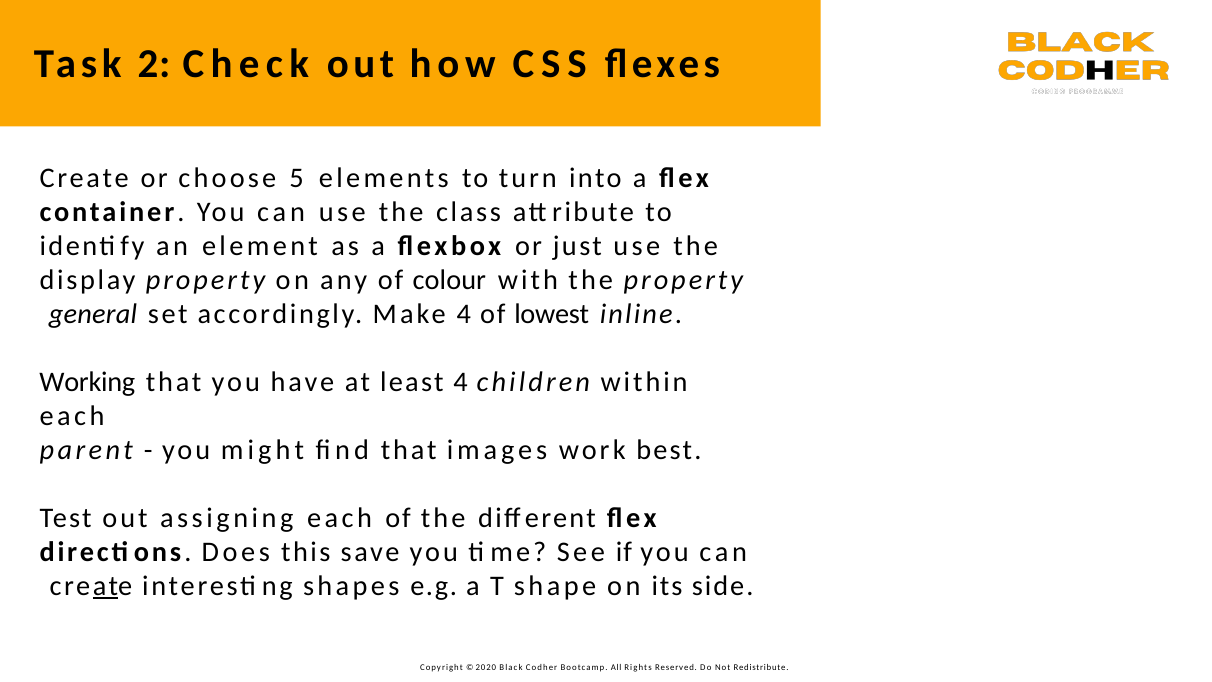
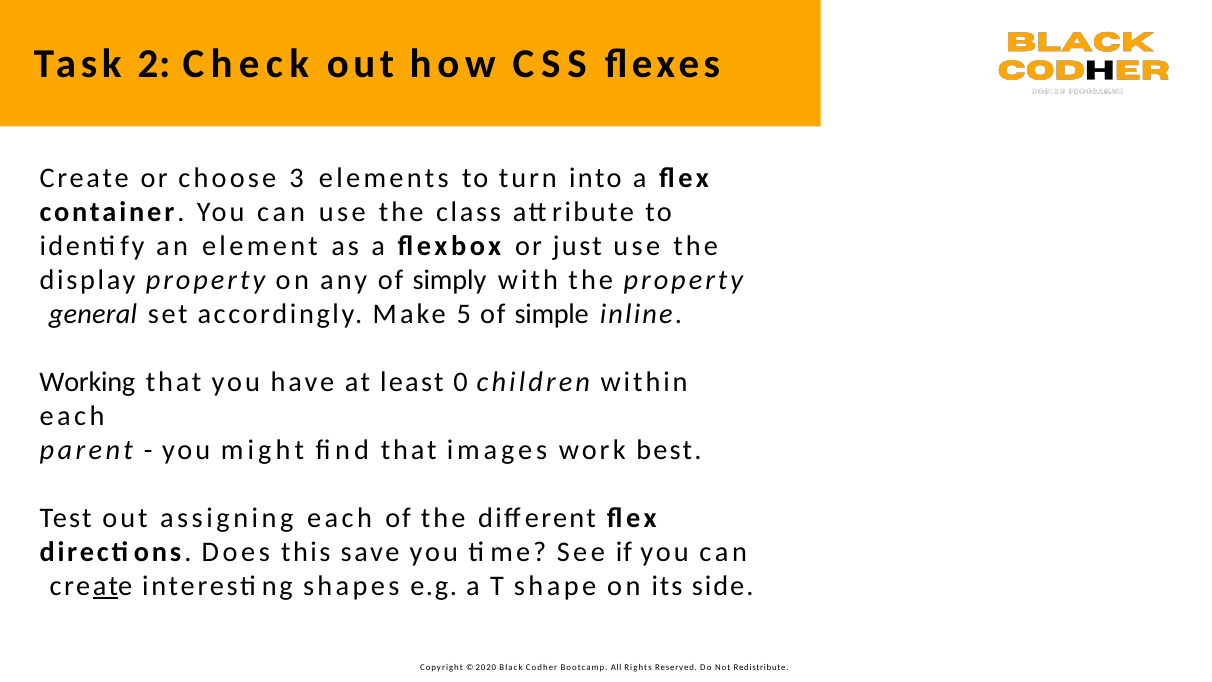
5: 5 -> 3
colour: colour -> simply
Make 4: 4 -> 5
lowest: lowest -> simple
least 4: 4 -> 0
